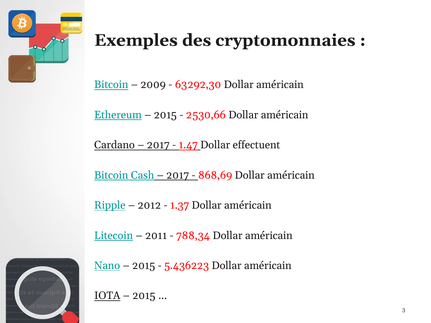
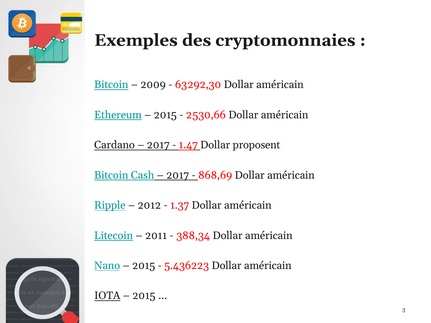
effectuent: effectuent -> proposent
788,34: 788,34 -> 388,34
